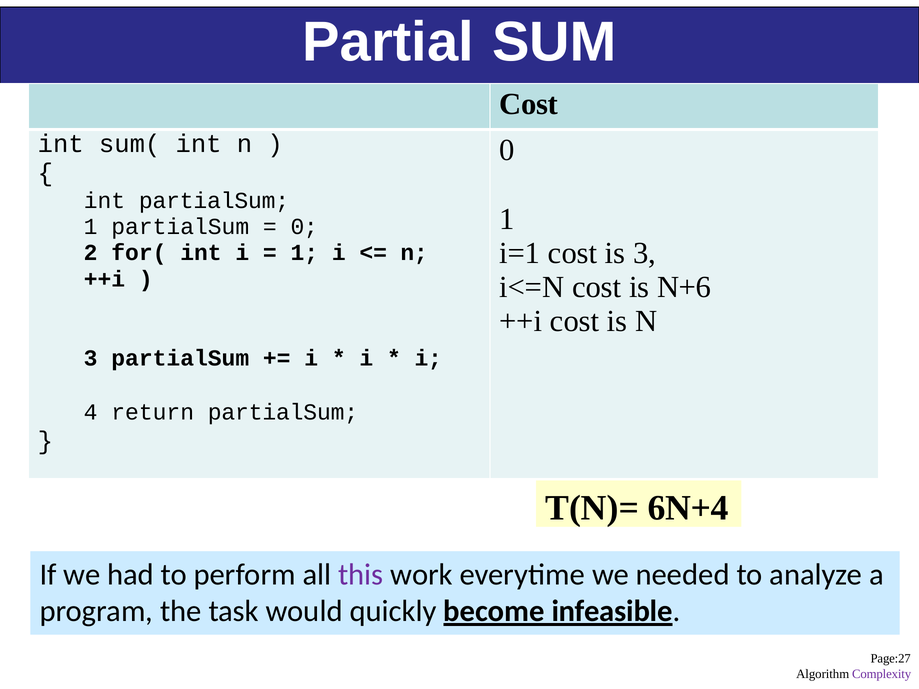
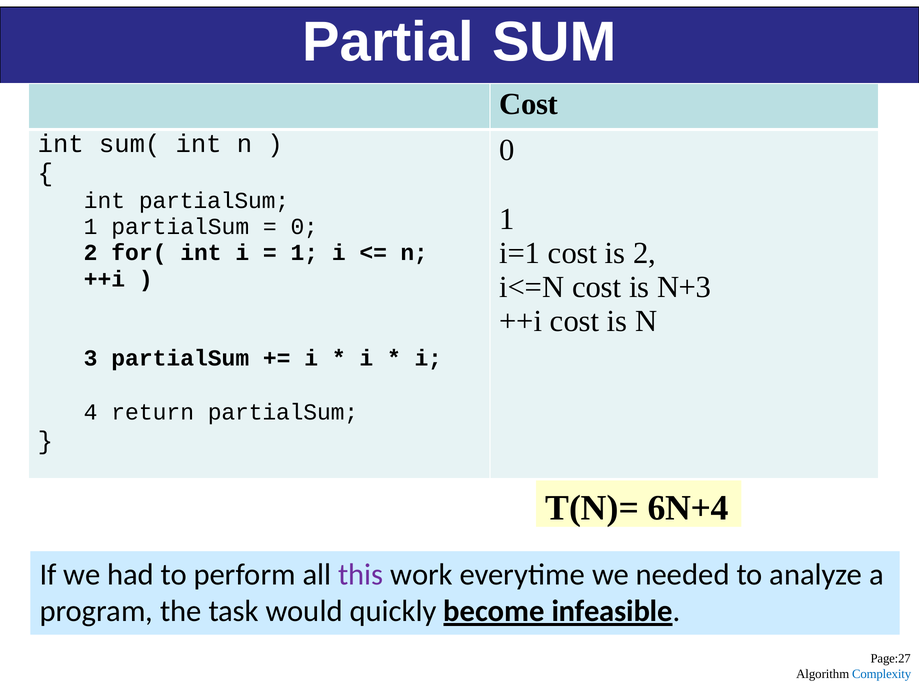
is 3: 3 -> 2
N+6: N+6 -> N+3
Complexity colour: purple -> blue
